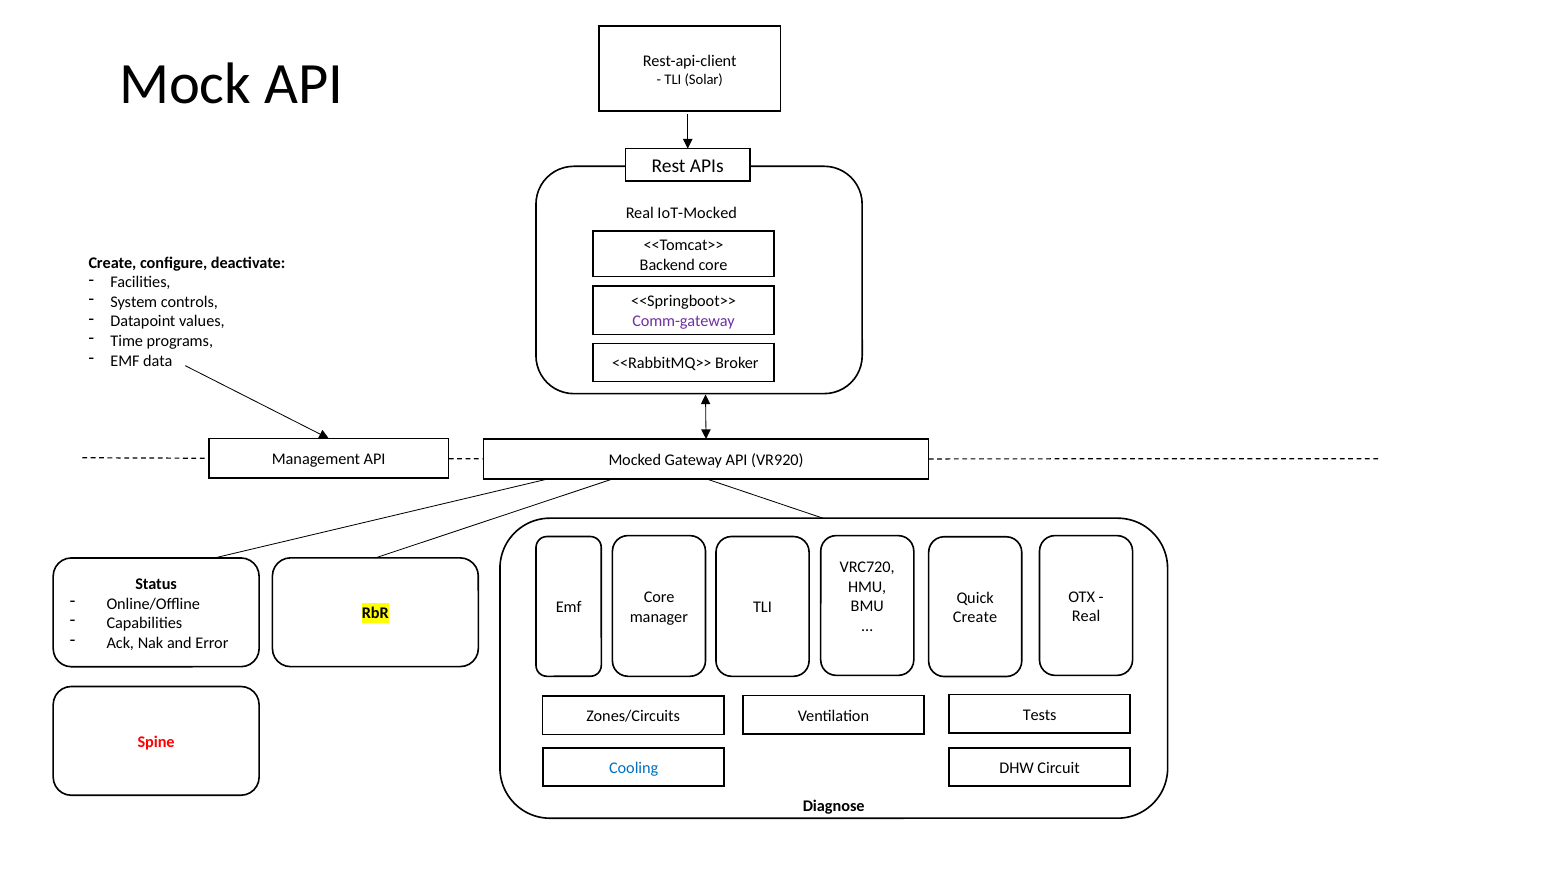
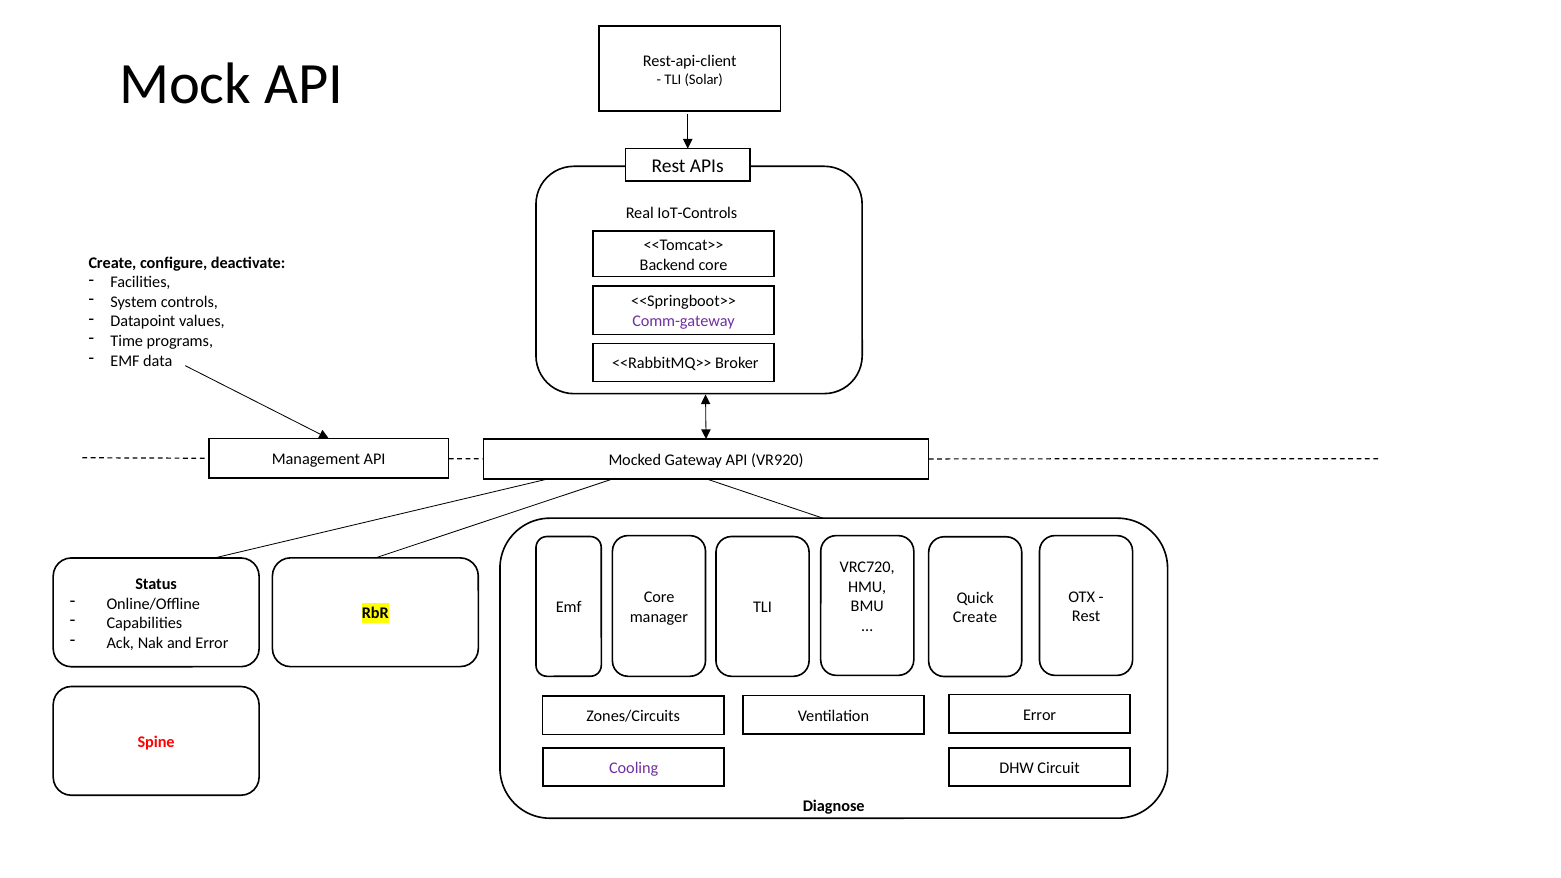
IoT-Mocked: IoT-Mocked -> IoT-Controls
Real at (1086, 616): Real -> Rest
Ventilation Tests: Tests -> Error
Cooling colour: blue -> purple
